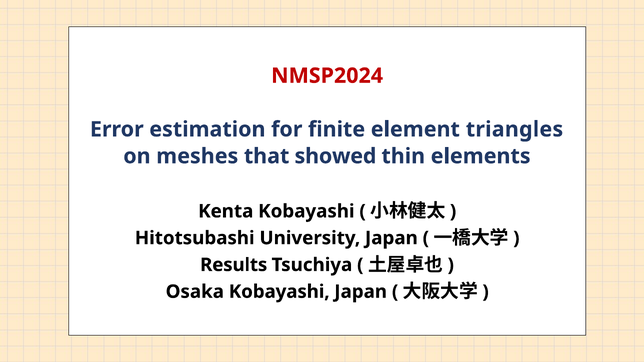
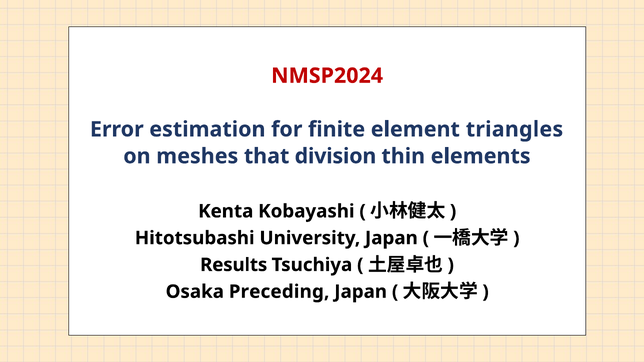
showed: showed -> division
Osaka Kobayashi: Kobayashi -> Preceding
